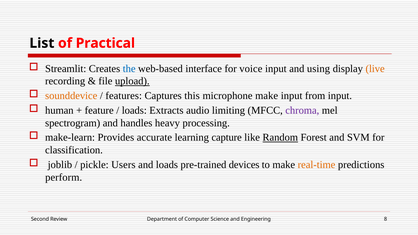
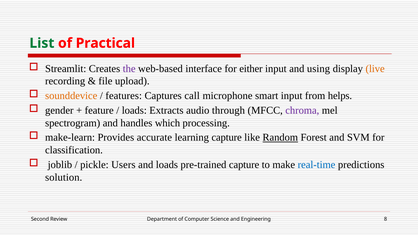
List colour: black -> green
the colour: blue -> purple
voice: voice -> either
upload underline: present -> none
this: this -> call
microphone make: make -> smart
from input: input -> helps
human: human -> gender
limiting: limiting -> through
heavy: heavy -> which
pre-trained devices: devices -> capture
real-time colour: orange -> blue
perform: perform -> solution
